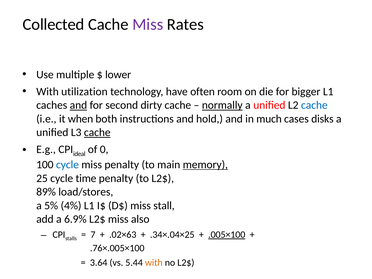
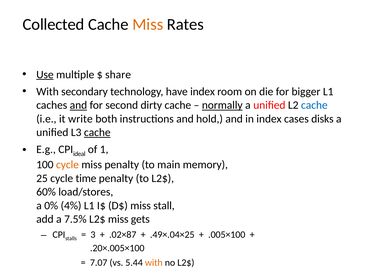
Miss at (148, 24) colour: purple -> orange
Use underline: none -> present
lower: lower -> share
utilization: utilization -> secondary
have often: often -> index
when: when -> write
in much: much -> index
0: 0 -> 1
cycle at (67, 165) colour: blue -> orange
memory underline: present -> none
89%: 89% -> 60%
5%: 5% -> 0%
6.9%: 6.9% -> 7.5%
also: also -> gets
7: 7 -> 3
.02×63: .02×63 -> .02×87
.34×.04×25: .34×.04×25 -> .49×.04×25
.005×100 underline: present -> none
.76×.005×100: .76×.005×100 -> .20×.005×100
3.64: 3.64 -> 7.07
